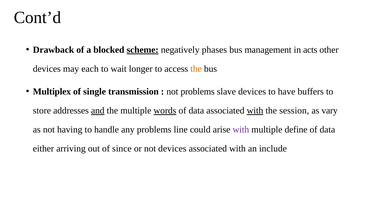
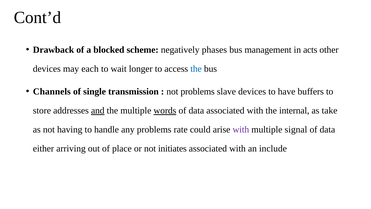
scheme underline: present -> none
the at (196, 69) colour: orange -> blue
Multiplex: Multiplex -> Channels
with at (255, 110) underline: present -> none
session: session -> internal
vary: vary -> take
line: line -> rate
define: define -> signal
since: since -> place
not devices: devices -> initiates
